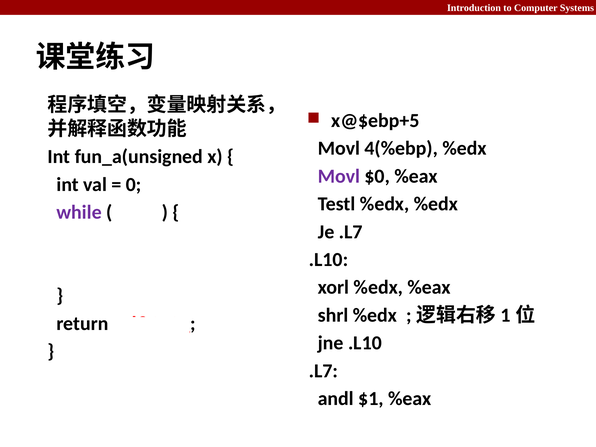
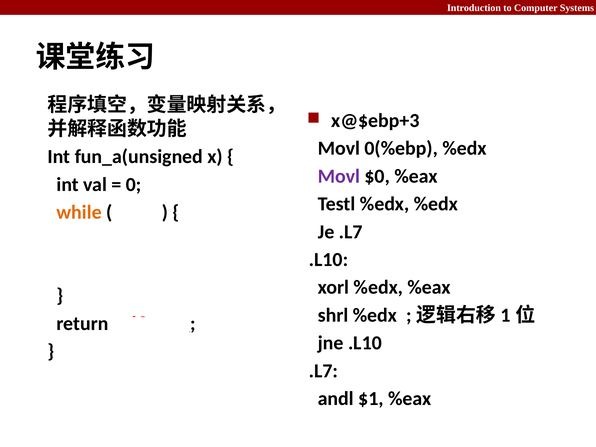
x@$ebp+5: x@$ebp+5 -> x@$ebp+3
4(%ebp: 4(%ebp -> 0(%ebp
while colour: purple -> orange
